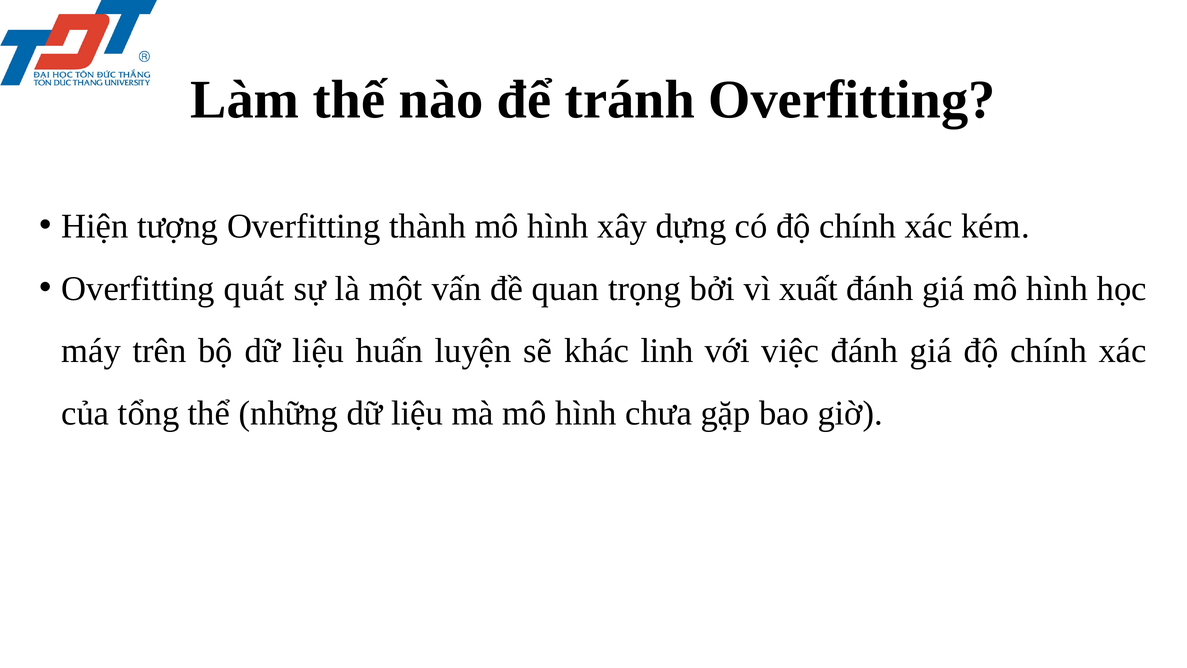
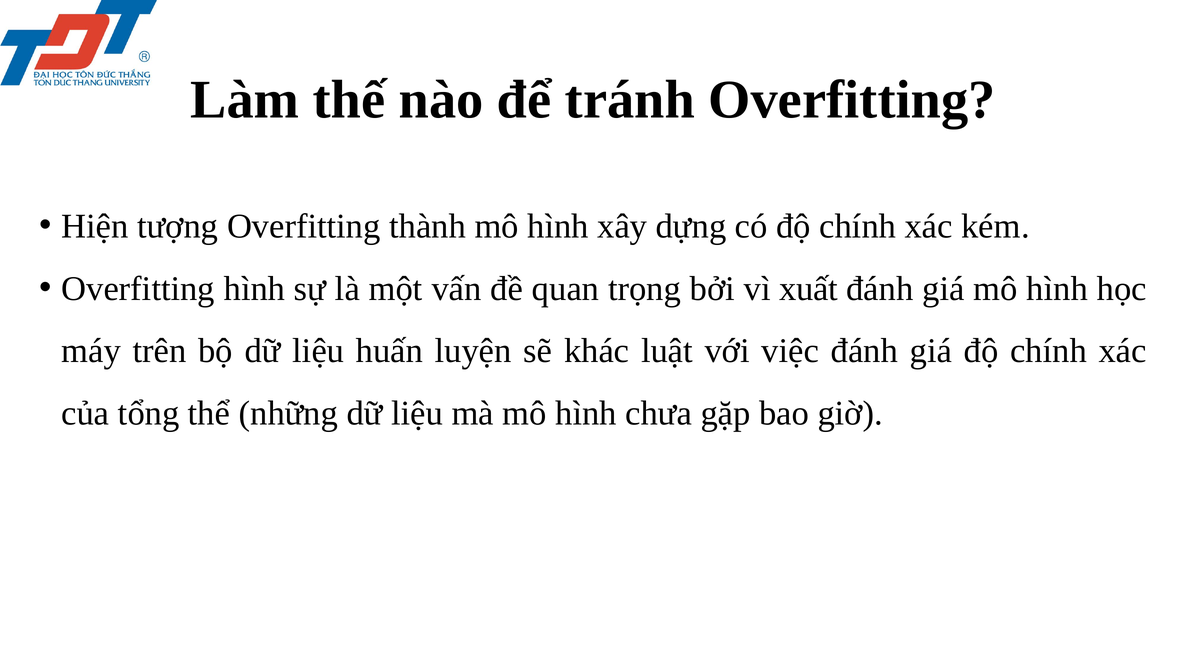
Overfitting quát: quát -> hình
linh: linh -> luật
